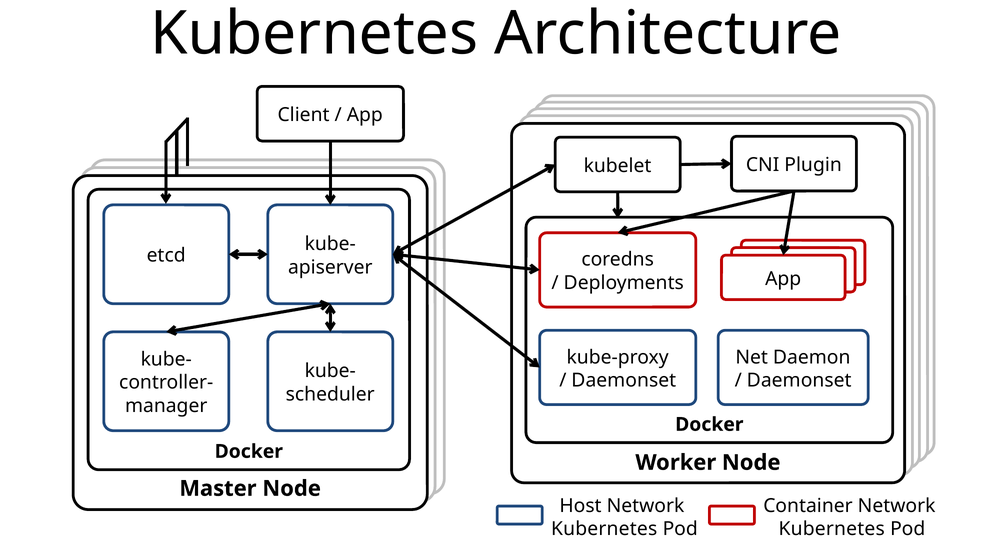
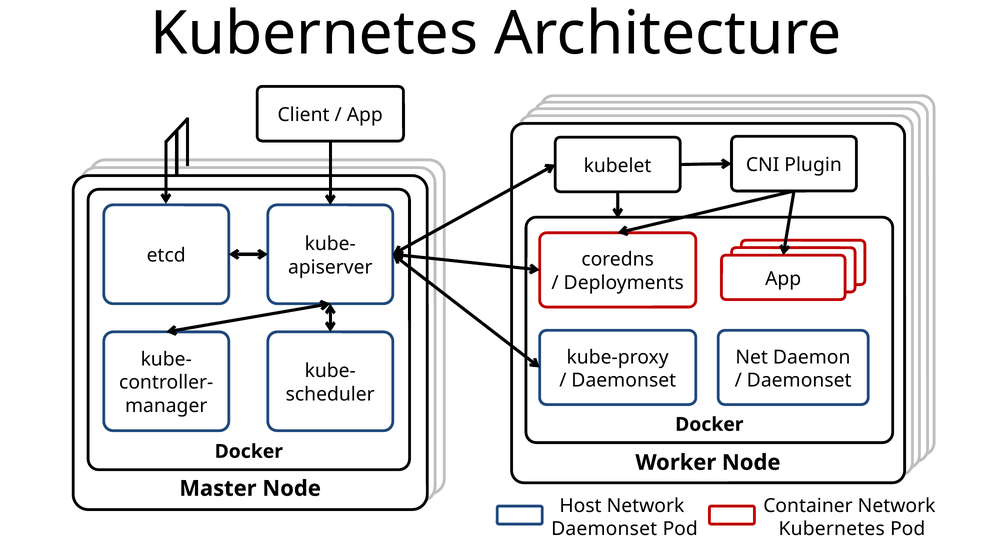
Kubernetes at (604, 529): Kubernetes -> Daemonset
